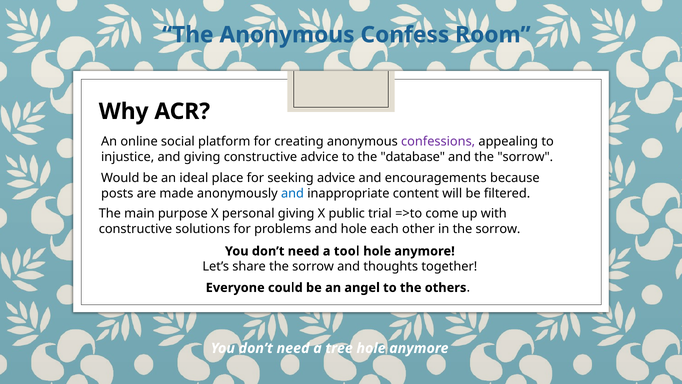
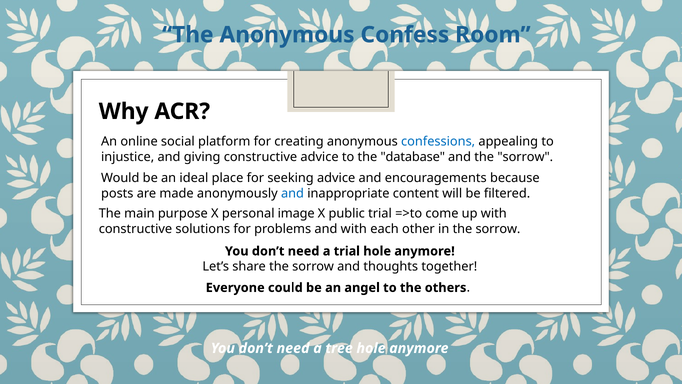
confessions colour: purple -> blue
personal giving: giving -> image
and hole: hole -> with
a tool: tool -> trial
